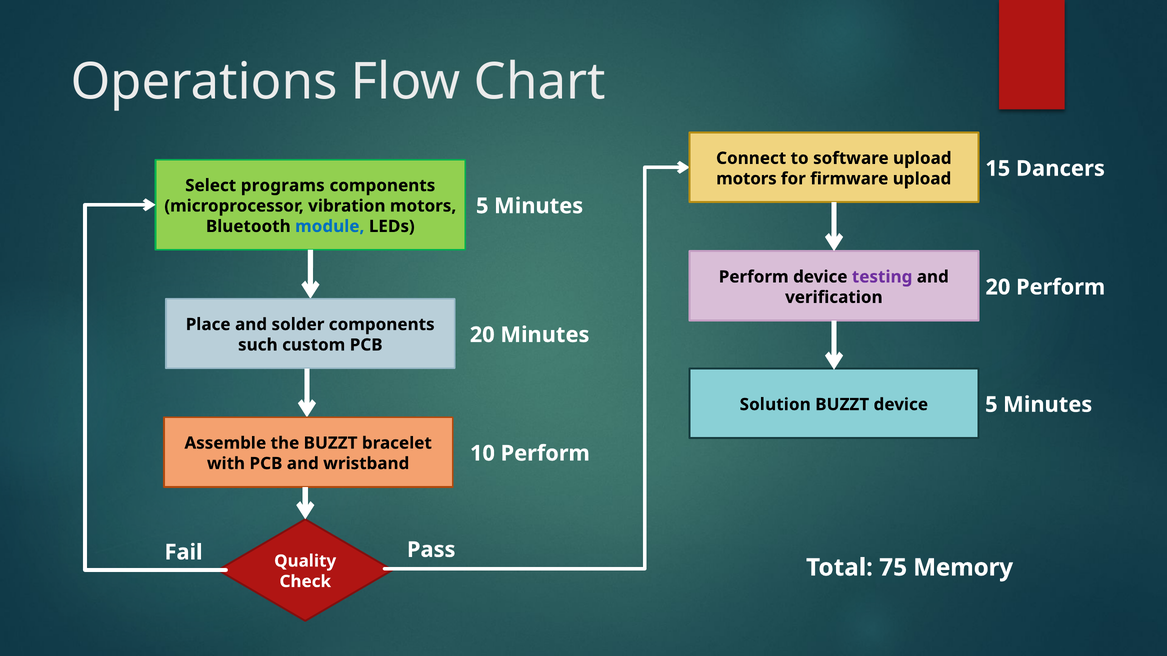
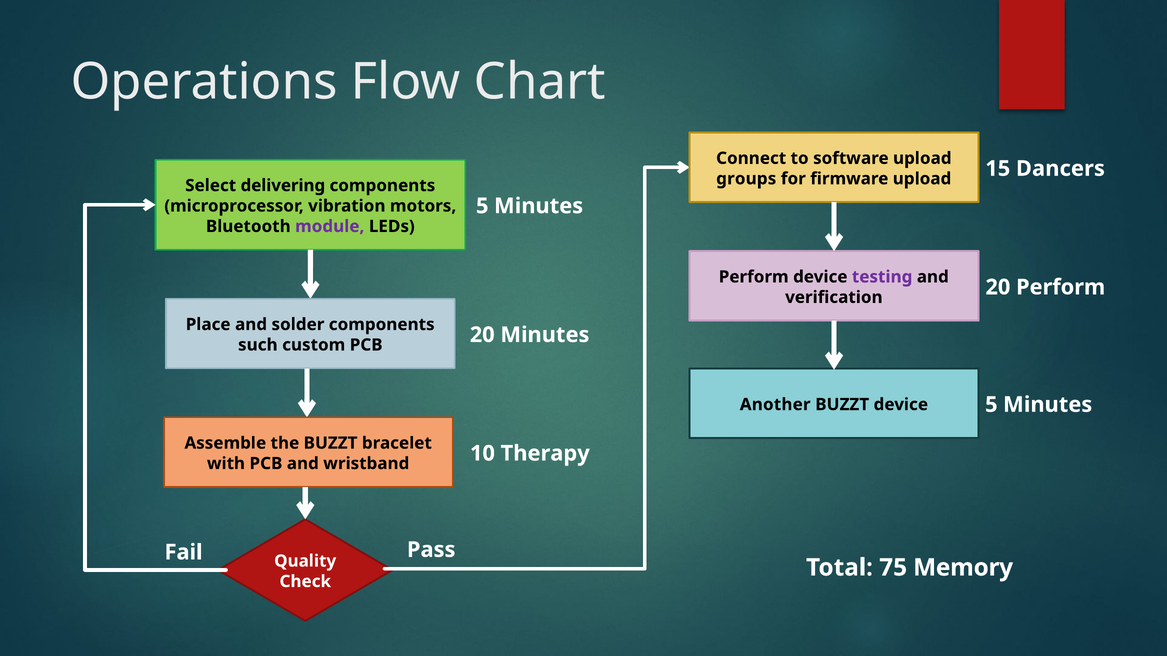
motors at (746, 179): motors -> groups
programs: programs -> delivering
module colour: blue -> purple
Solution: Solution -> Another
10 Perform: Perform -> Therapy
